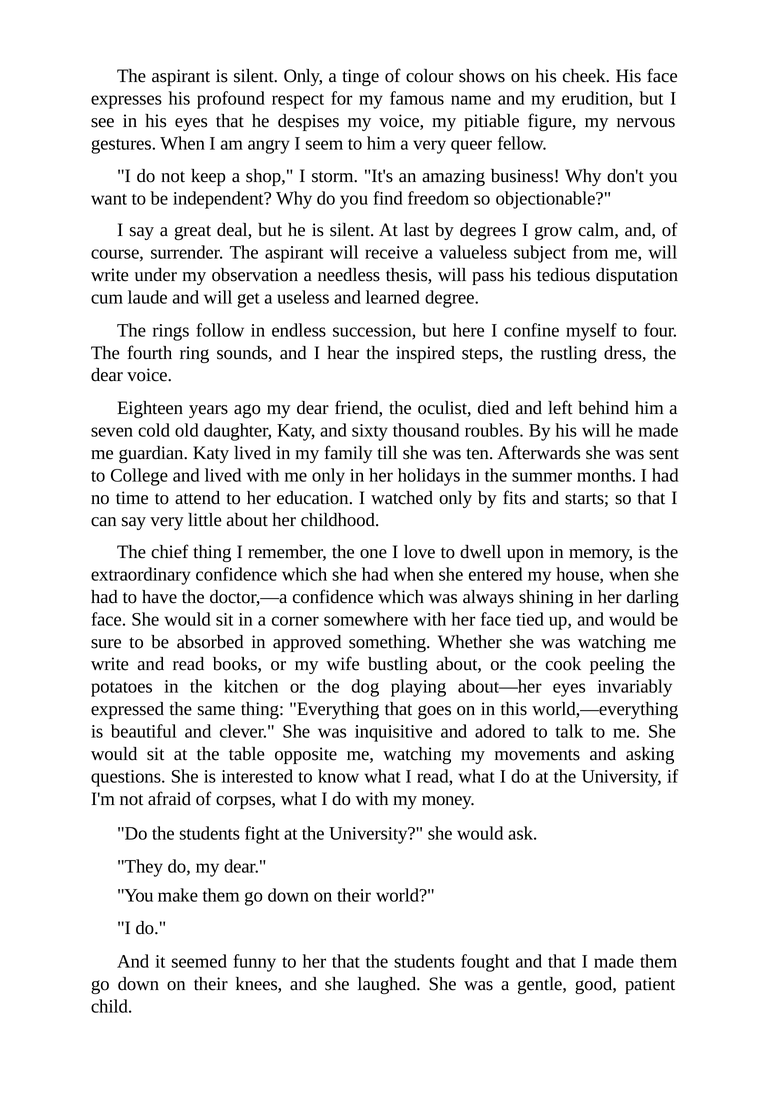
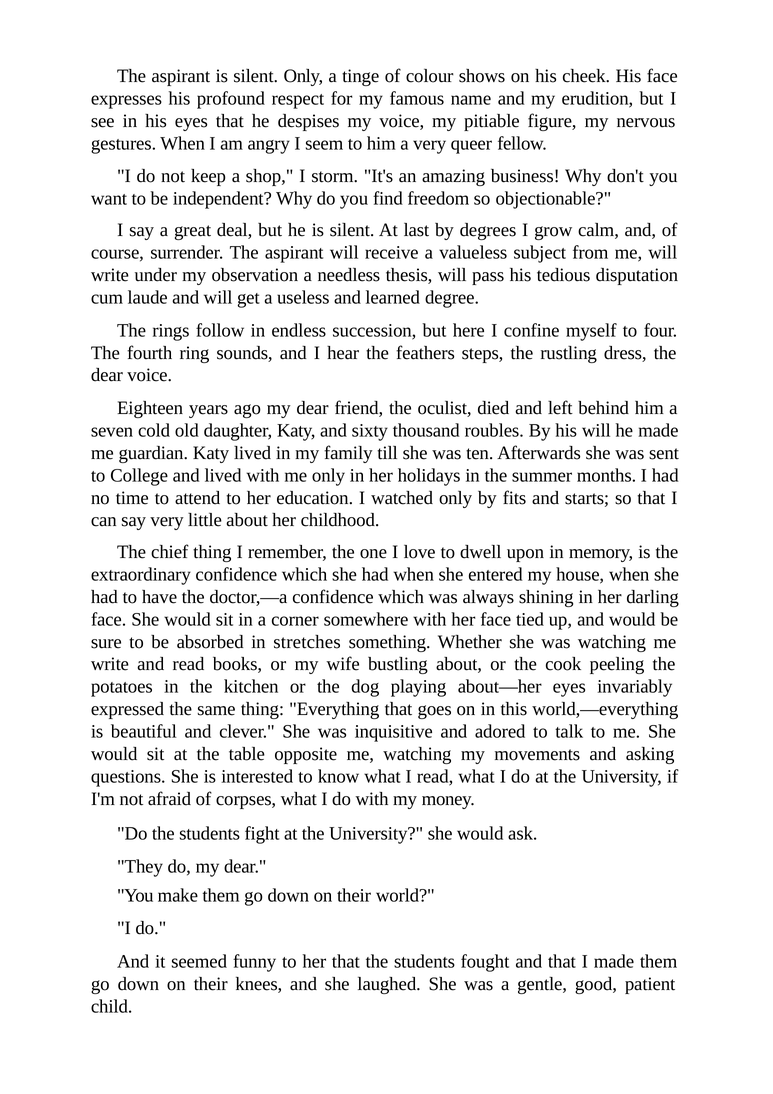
inspired: inspired -> feathers
approved: approved -> stretches
